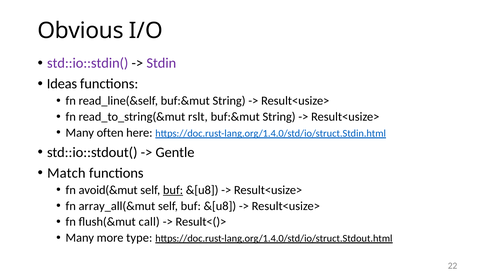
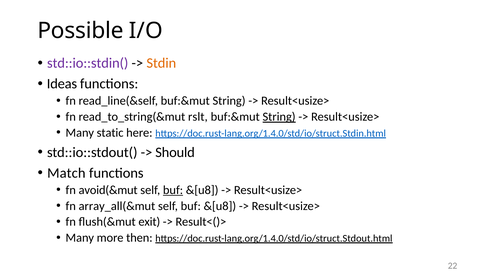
Obvious: Obvious -> Possible
Stdin colour: purple -> orange
String at (279, 117) underline: none -> present
often: often -> static
Gentle: Gentle -> Should
call: call -> exit
type: type -> then
